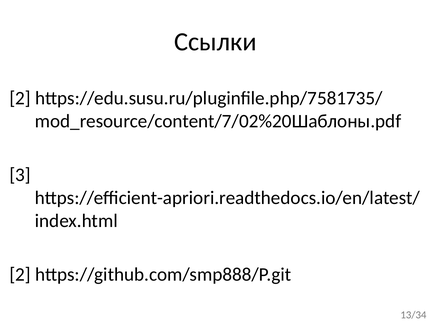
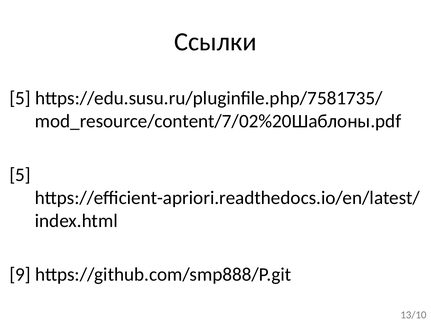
2 at (20, 98): 2 -> 5
3 at (20, 175): 3 -> 5
2 at (20, 275): 2 -> 9
13/34: 13/34 -> 13/10
